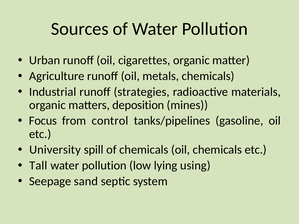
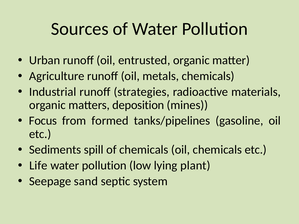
cigarettes: cigarettes -> entrusted
control: control -> formed
University: University -> Sediments
Tall: Tall -> Life
using: using -> plant
